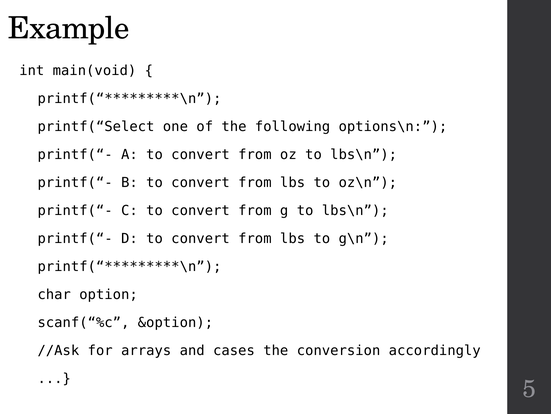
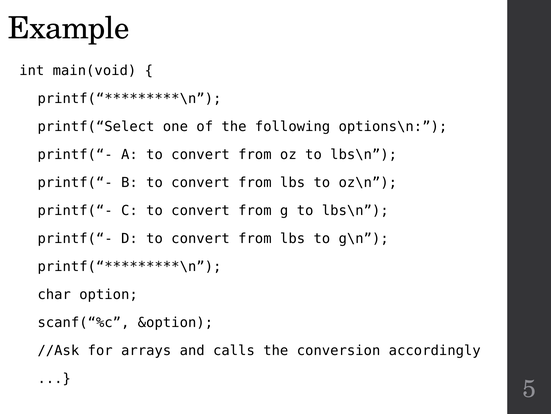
cases: cases -> calls
